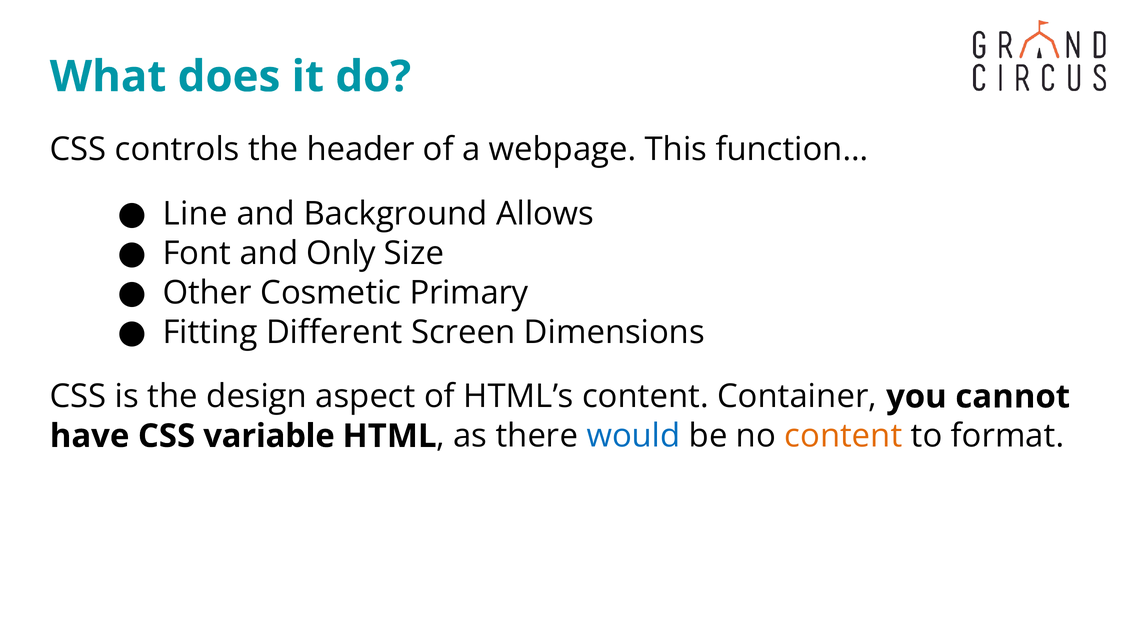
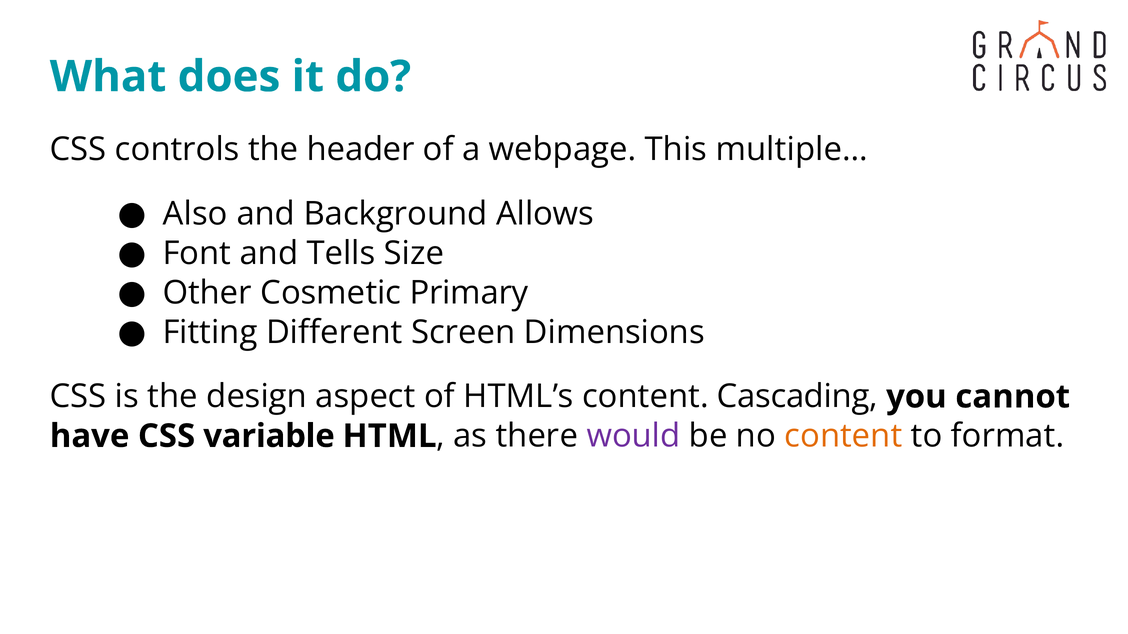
function…: function… -> multiple…
Line: Line -> Also
Only: Only -> Tells
Container: Container -> Cascading
would colour: blue -> purple
